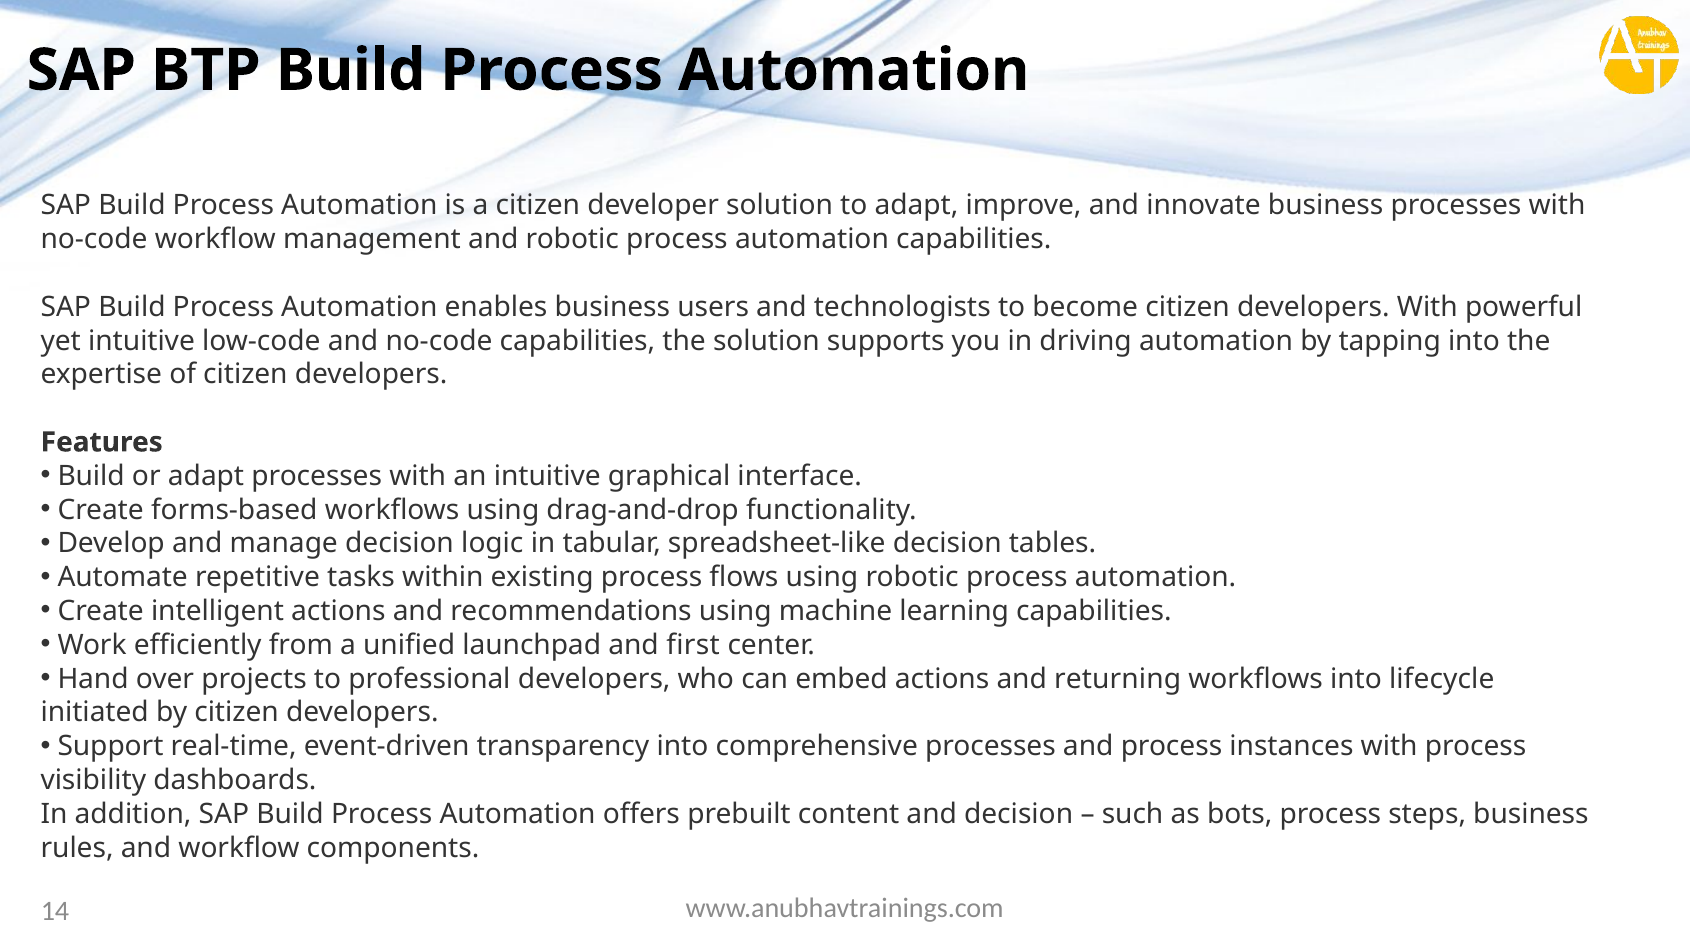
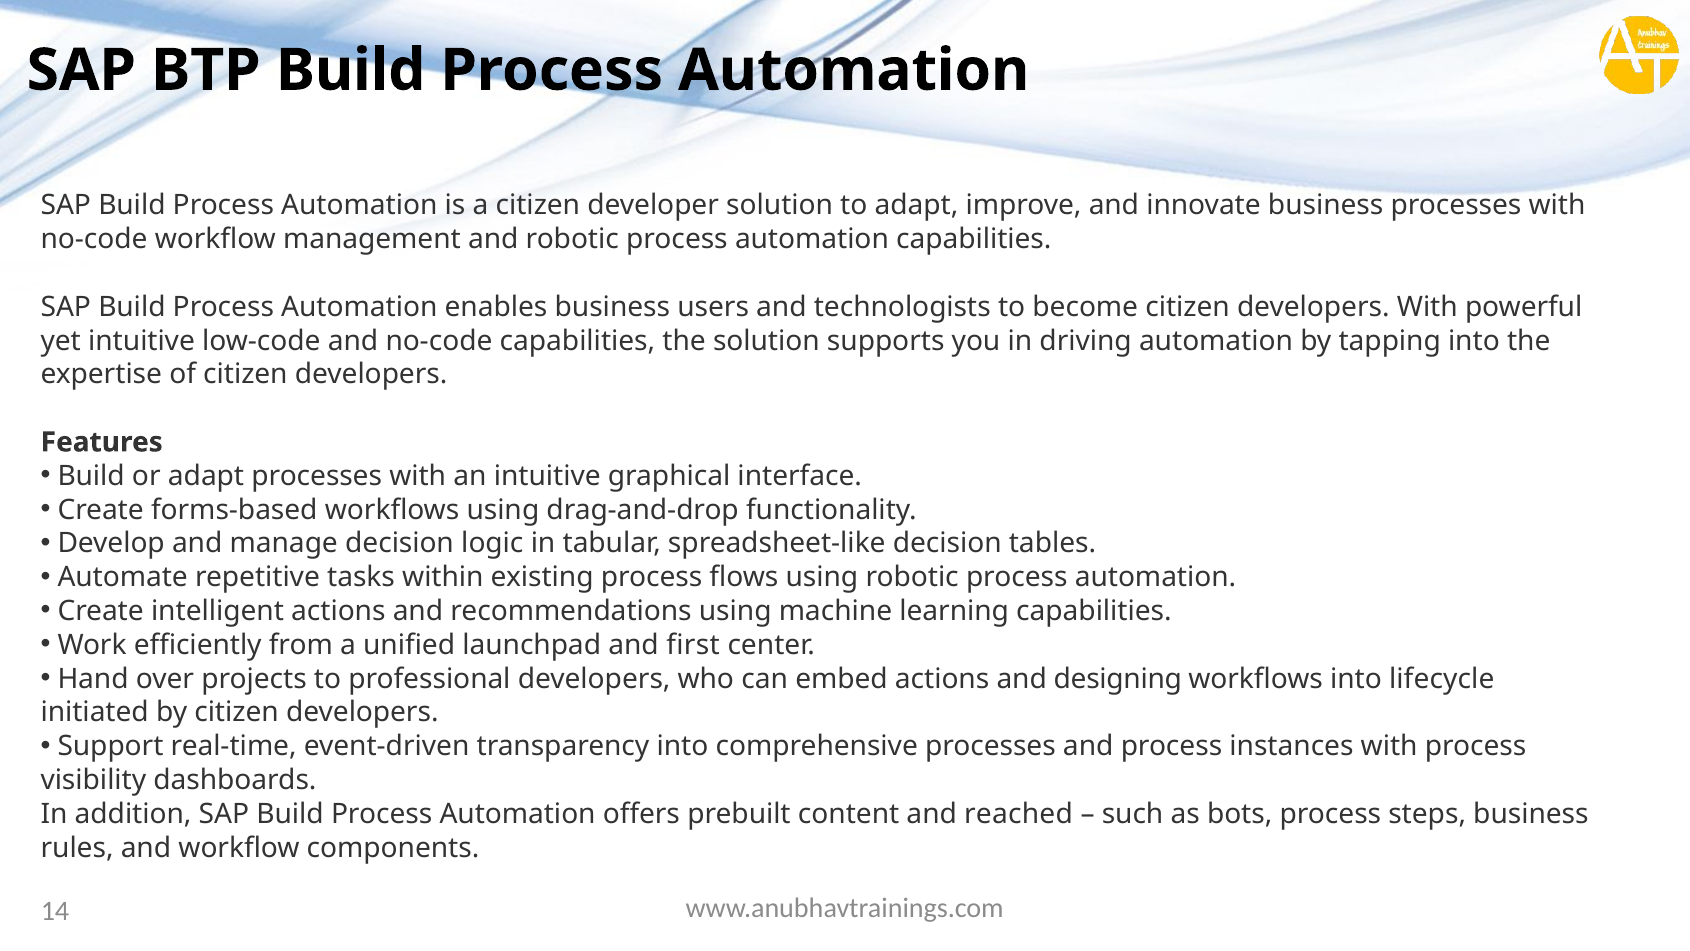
returning: returning -> designing
and decision: decision -> reached
